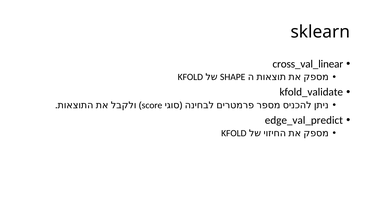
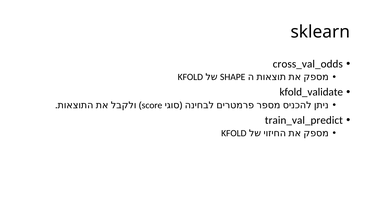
cross_val_linear: cross_val_linear -> cross_val_odds
edge_val_predict: edge_val_predict -> train_val_predict
